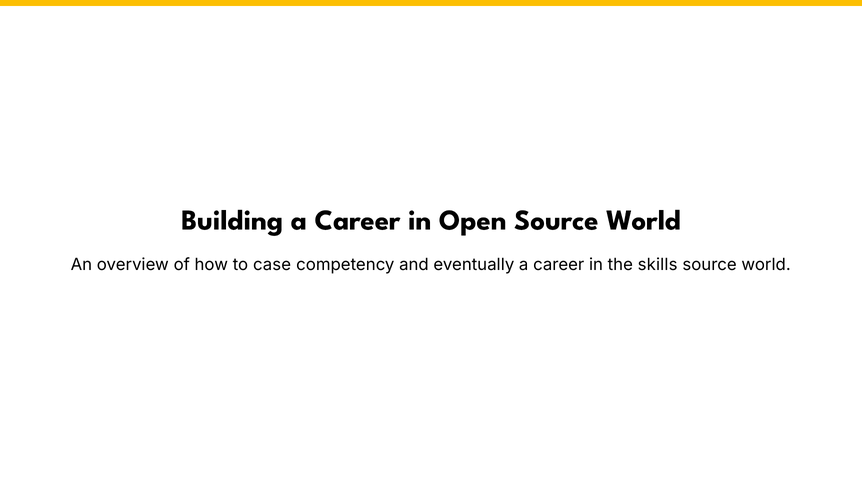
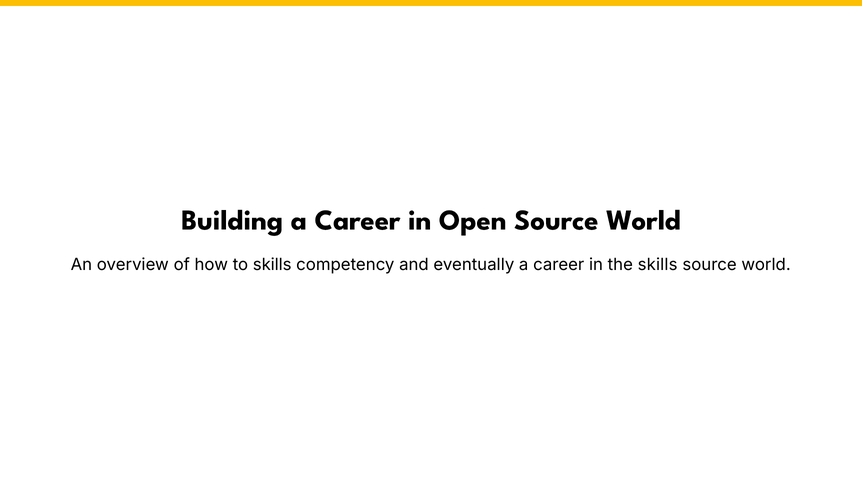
to case: case -> skills
